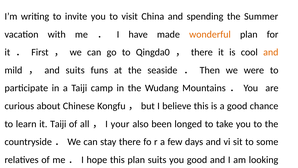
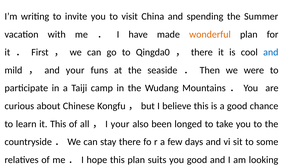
and at (271, 52) colour: orange -> blue
and suits: suits -> your
it Taiji: Taiji -> This
